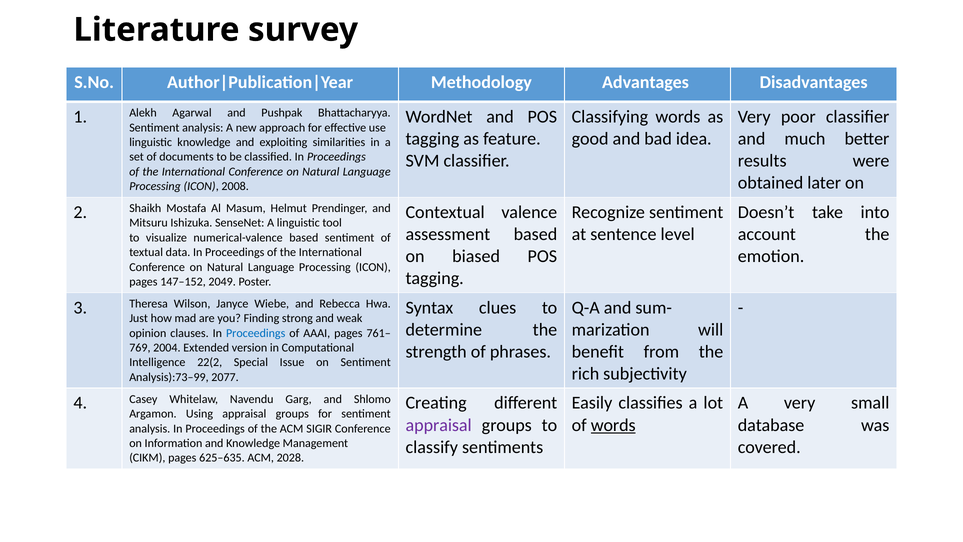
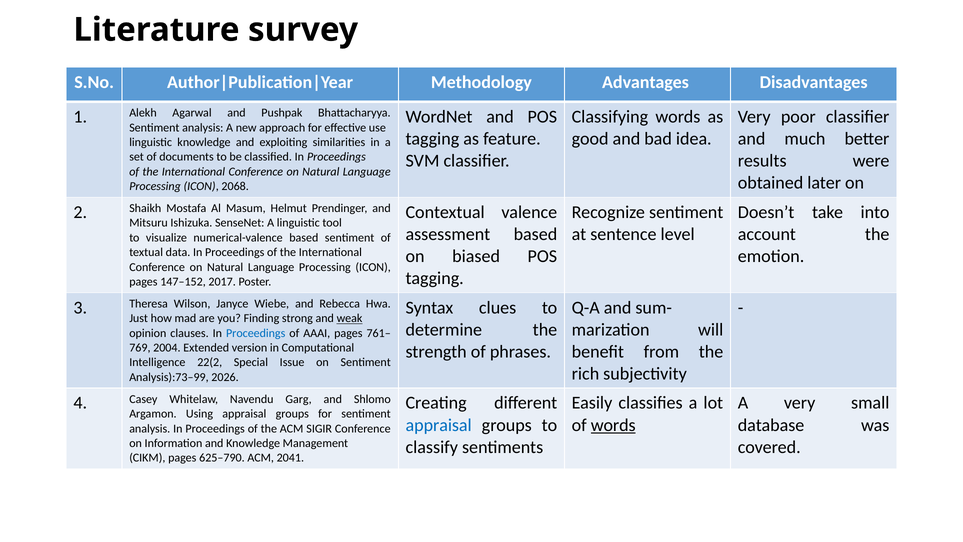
2008: 2008 -> 2068
2049: 2049 -> 2017
weak underline: none -> present
2077: 2077 -> 2026
appraisal at (439, 425) colour: purple -> blue
625–635: 625–635 -> 625–790
2028: 2028 -> 2041
